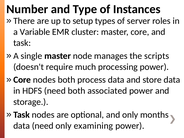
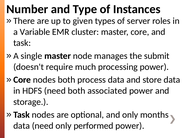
setup: setup -> given
scripts: scripts -> submit
examining: examining -> performed
